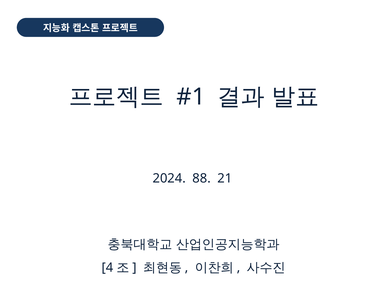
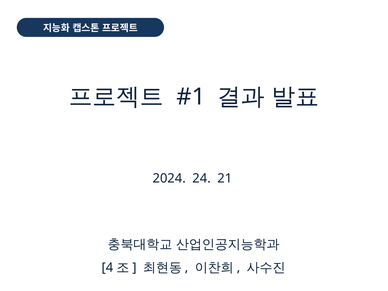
88: 88 -> 24
